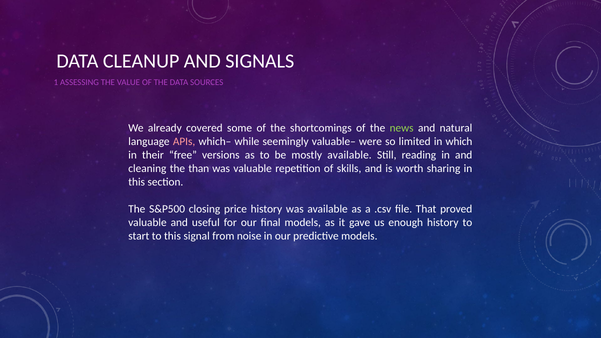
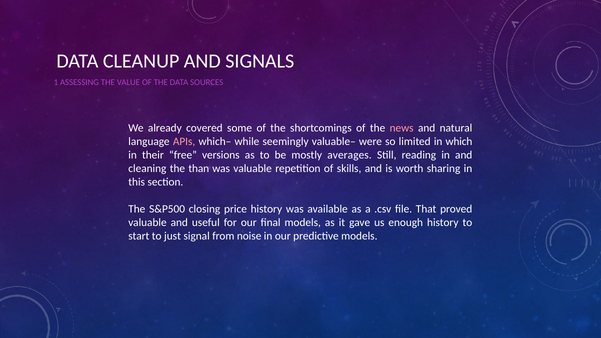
news colour: light green -> pink
mostly available: available -> averages
to this: this -> just
